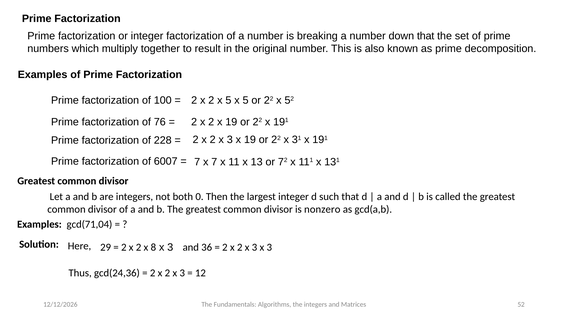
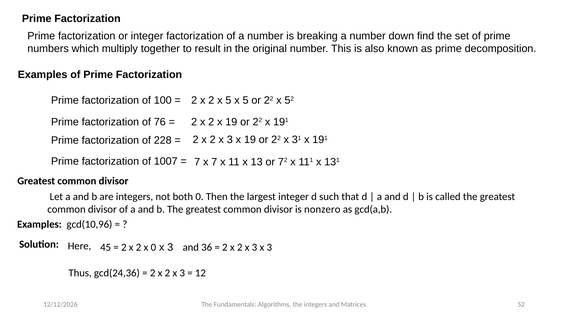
down that: that -> find
6007: 6007 -> 1007
gcd(71,04: gcd(71,04 -> gcd(10,96
29: 29 -> 45
x 8: 8 -> 0
